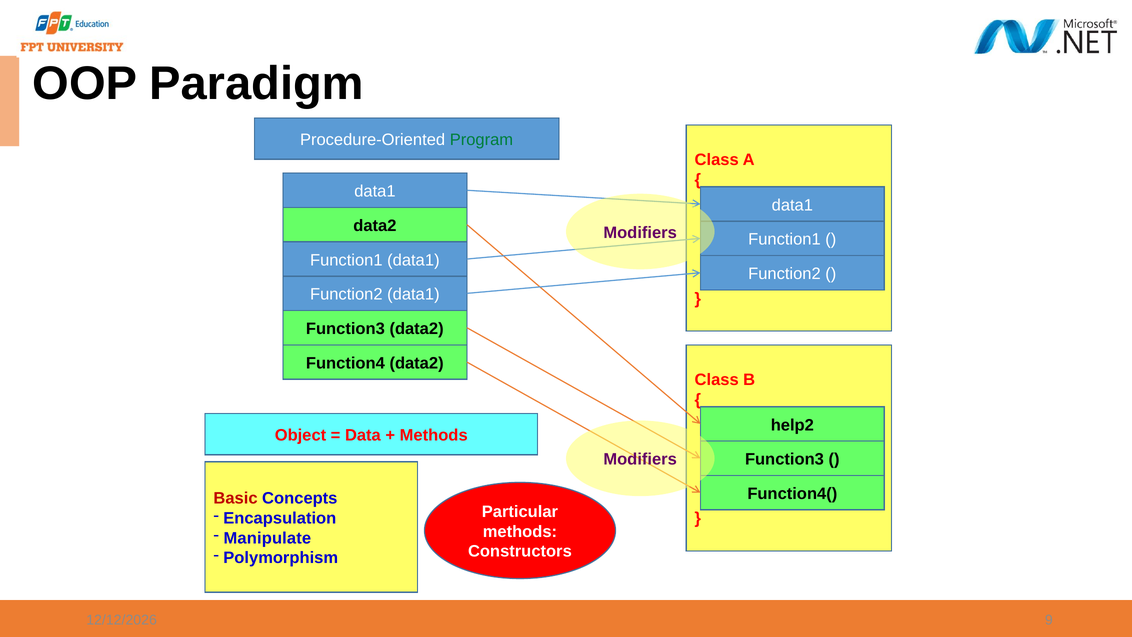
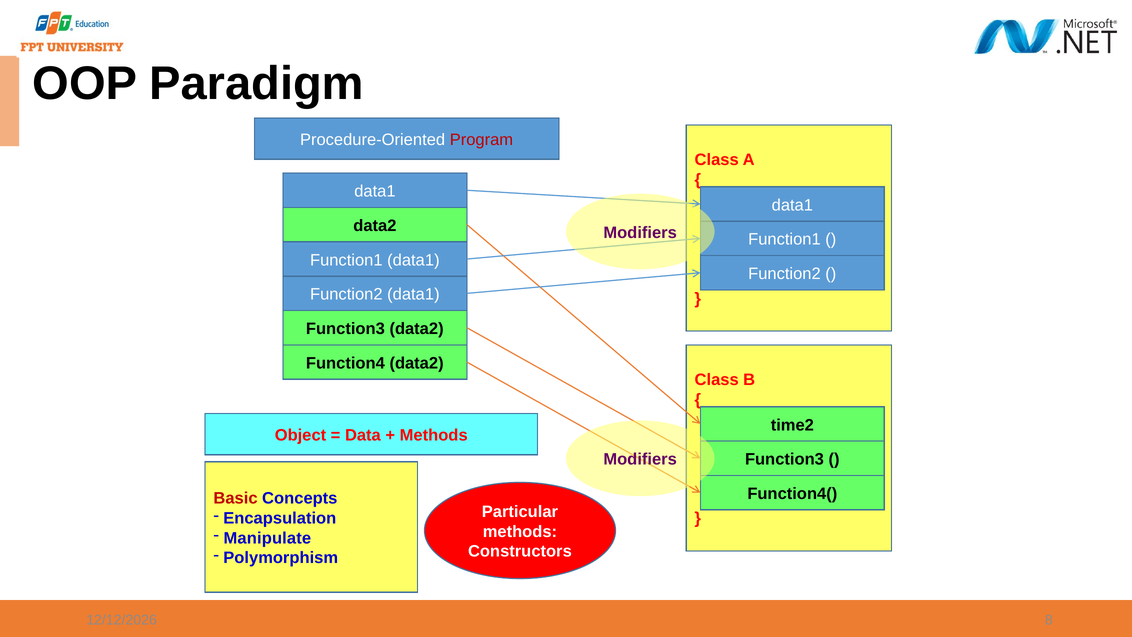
Program colour: green -> red
help2: help2 -> time2
9: 9 -> 8
